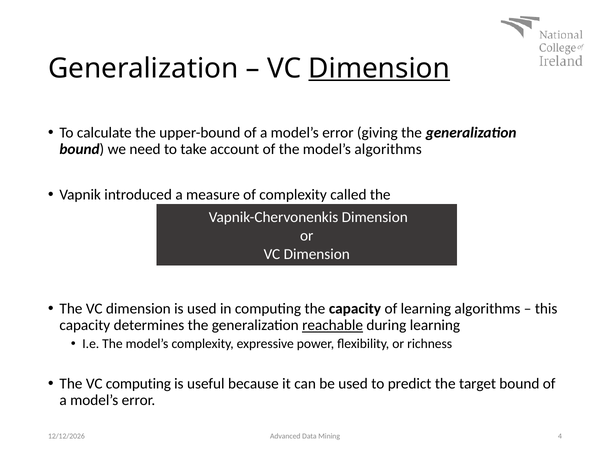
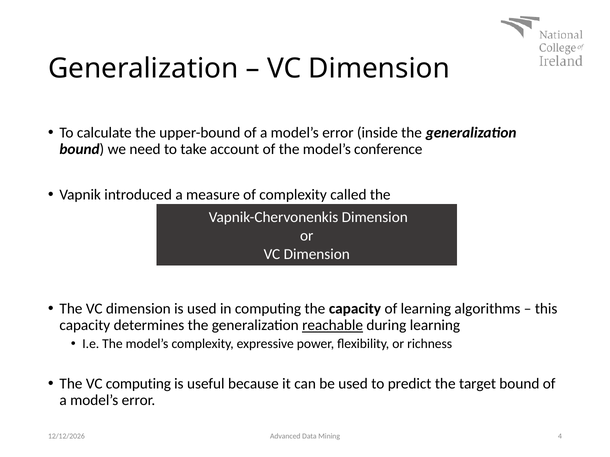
Dimension at (379, 68) underline: present -> none
giving: giving -> inside
model’s algorithms: algorithms -> conference
